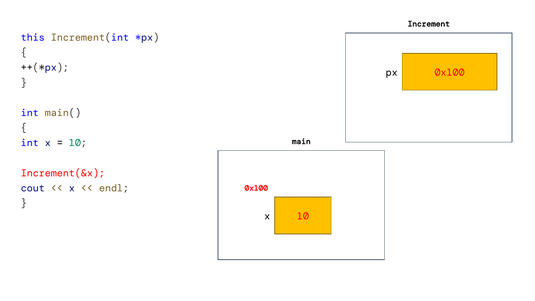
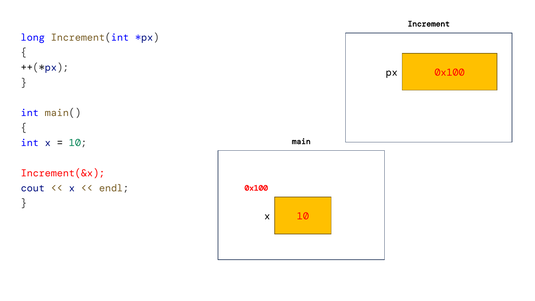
this: this -> long
